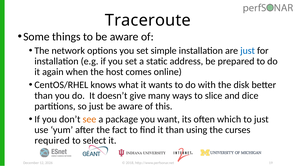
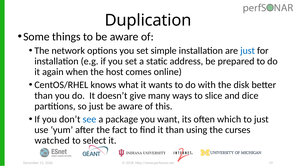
Traceroute: Traceroute -> Duplication
see colour: orange -> blue
required: required -> watched
